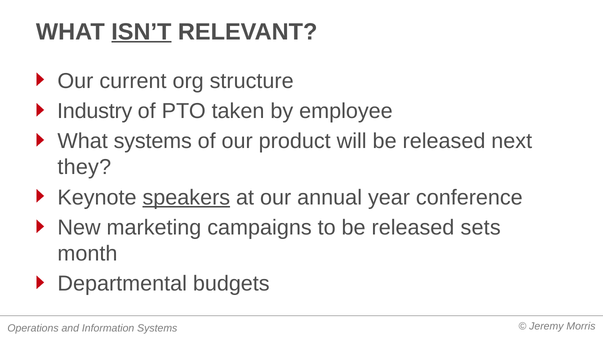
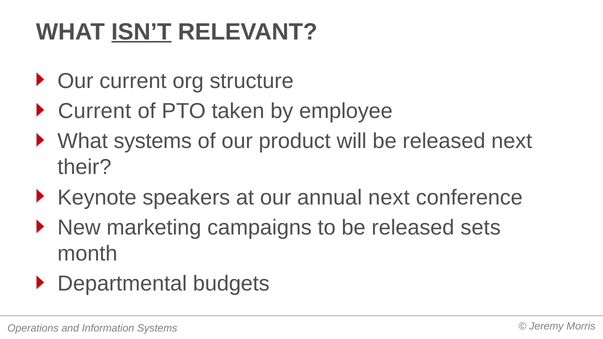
Industry at (95, 111): Industry -> Current
they: they -> their
speakers underline: present -> none
annual year: year -> next
